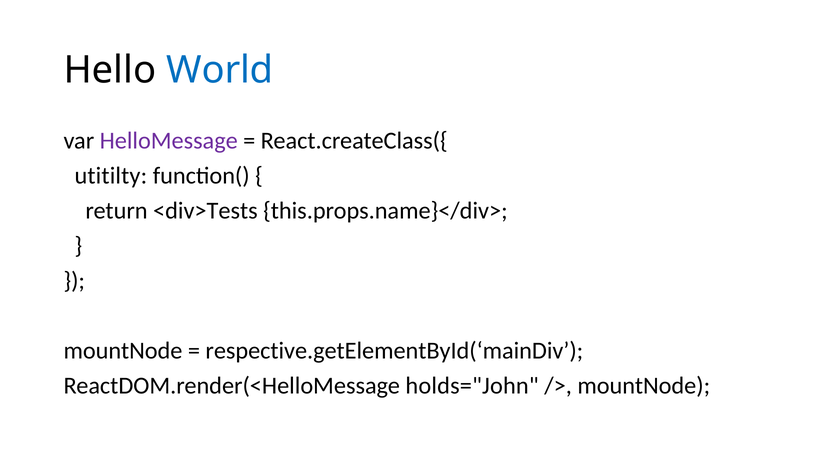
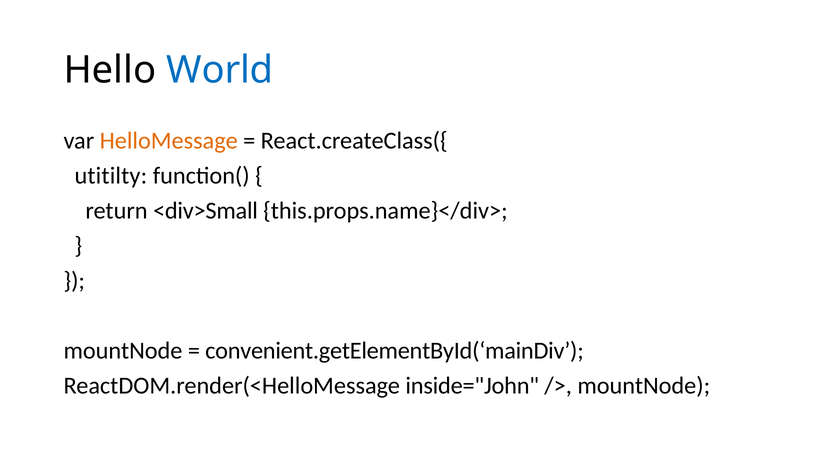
HelloMessage colour: purple -> orange
<div>Tests: <div>Tests -> <div>Small
respective.getElementById(‘mainDiv: respective.getElementById(‘mainDiv -> convenient.getElementById(‘mainDiv
holds="John: holds="John -> inside="John
